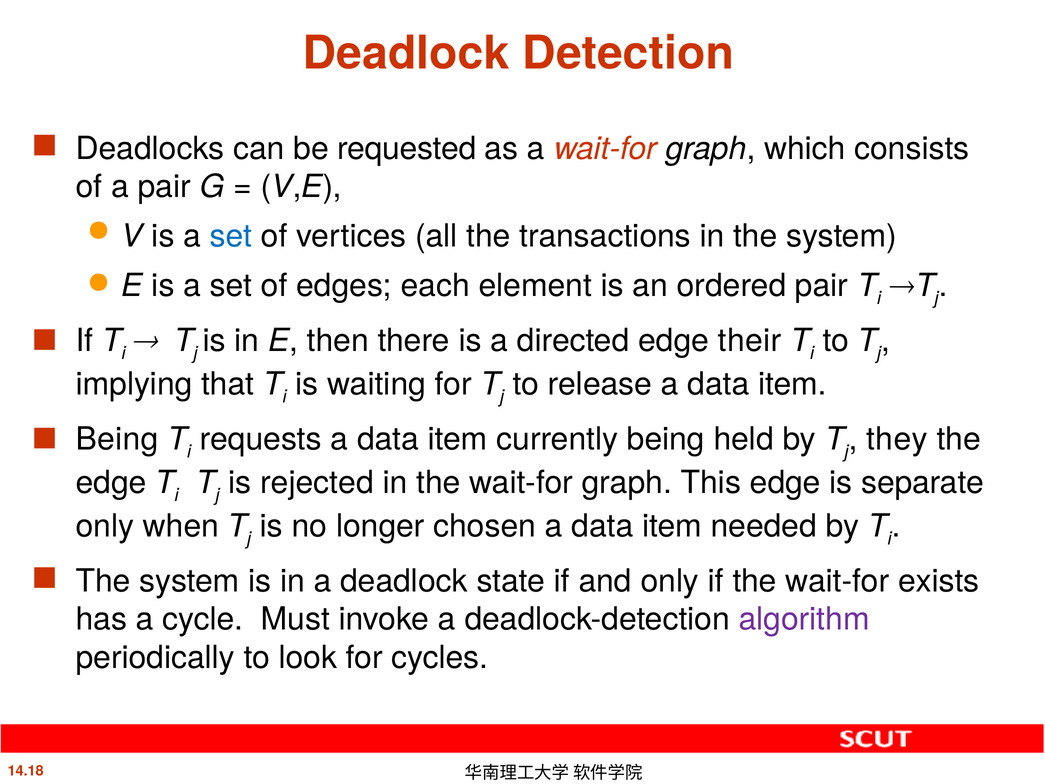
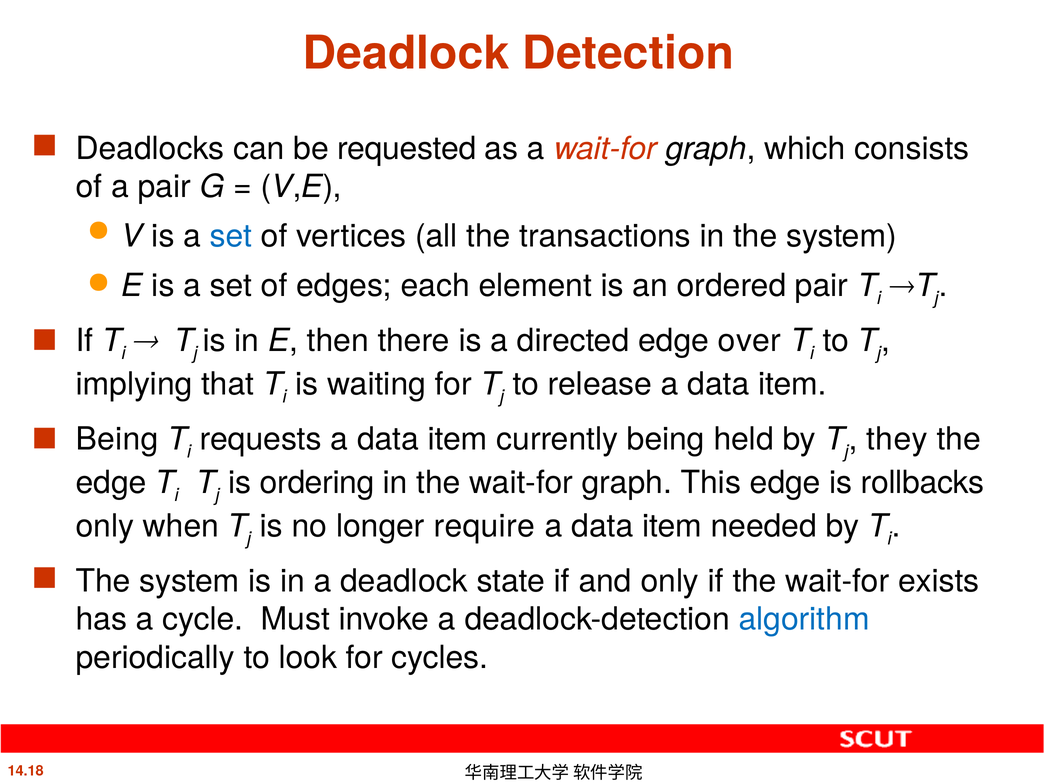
their: their -> over
rejected: rejected -> ordering
separate: separate -> rollbacks
chosen: chosen -> require
algorithm colour: purple -> blue
